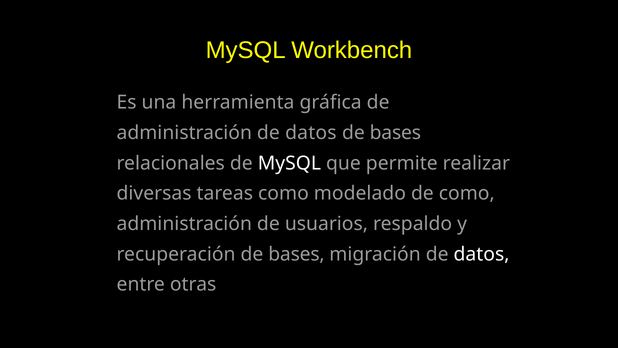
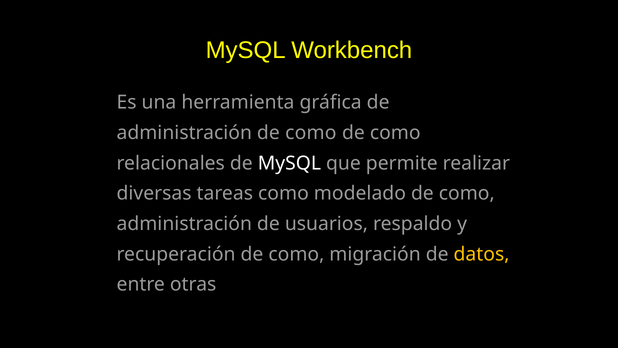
administración de datos: datos -> como
bases at (395, 133): bases -> como
recuperación de bases: bases -> como
datos at (482, 254) colour: white -> yellow
